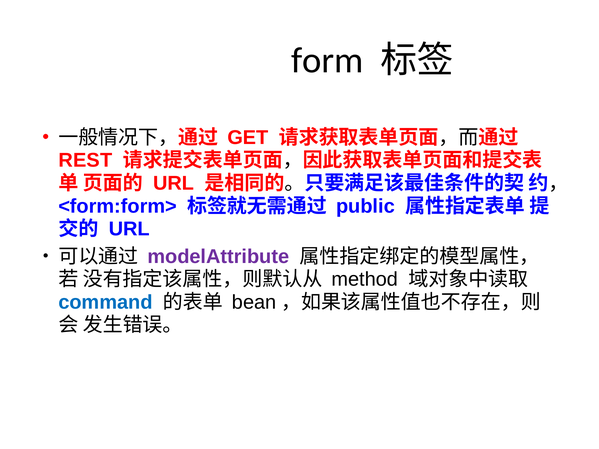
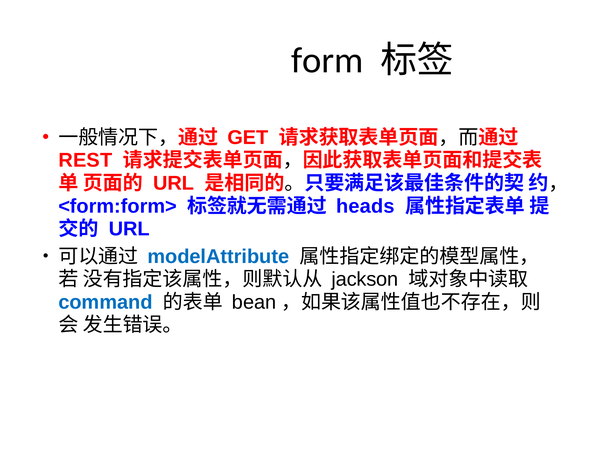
public: public -> heads
modelAttribute colour: purple -> blue
method: method -> jackson
